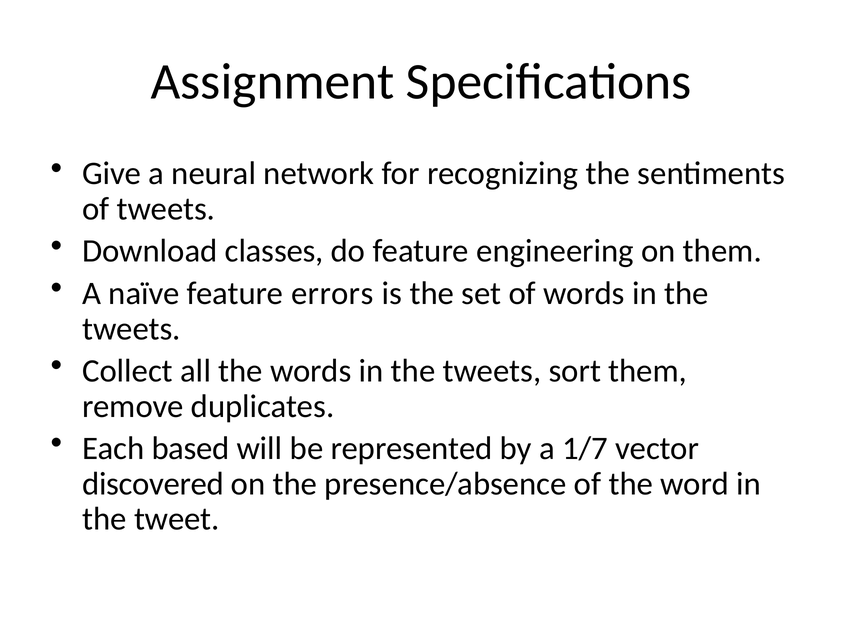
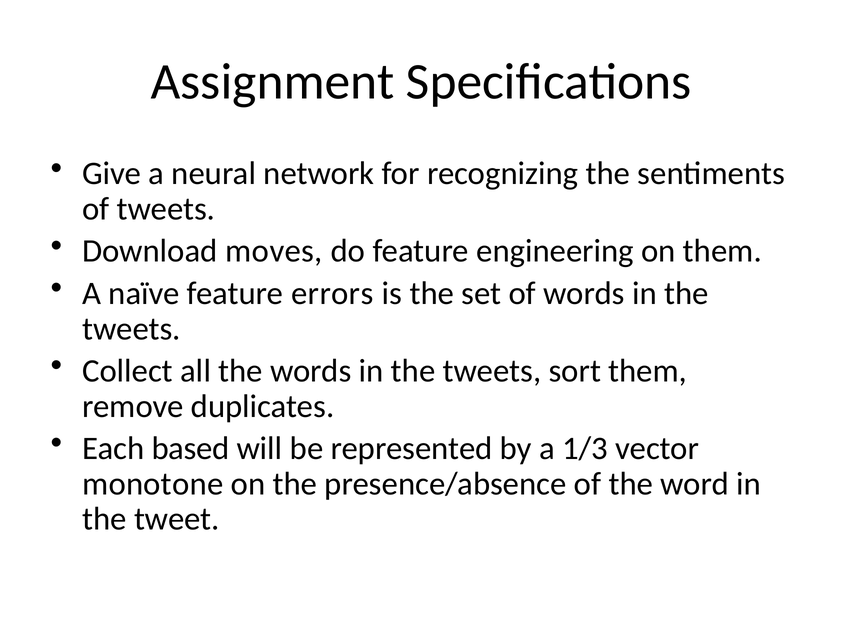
classes: classes -> moves
1/7: 1/7 -> 1/3
discovered: discovered -> monotone
